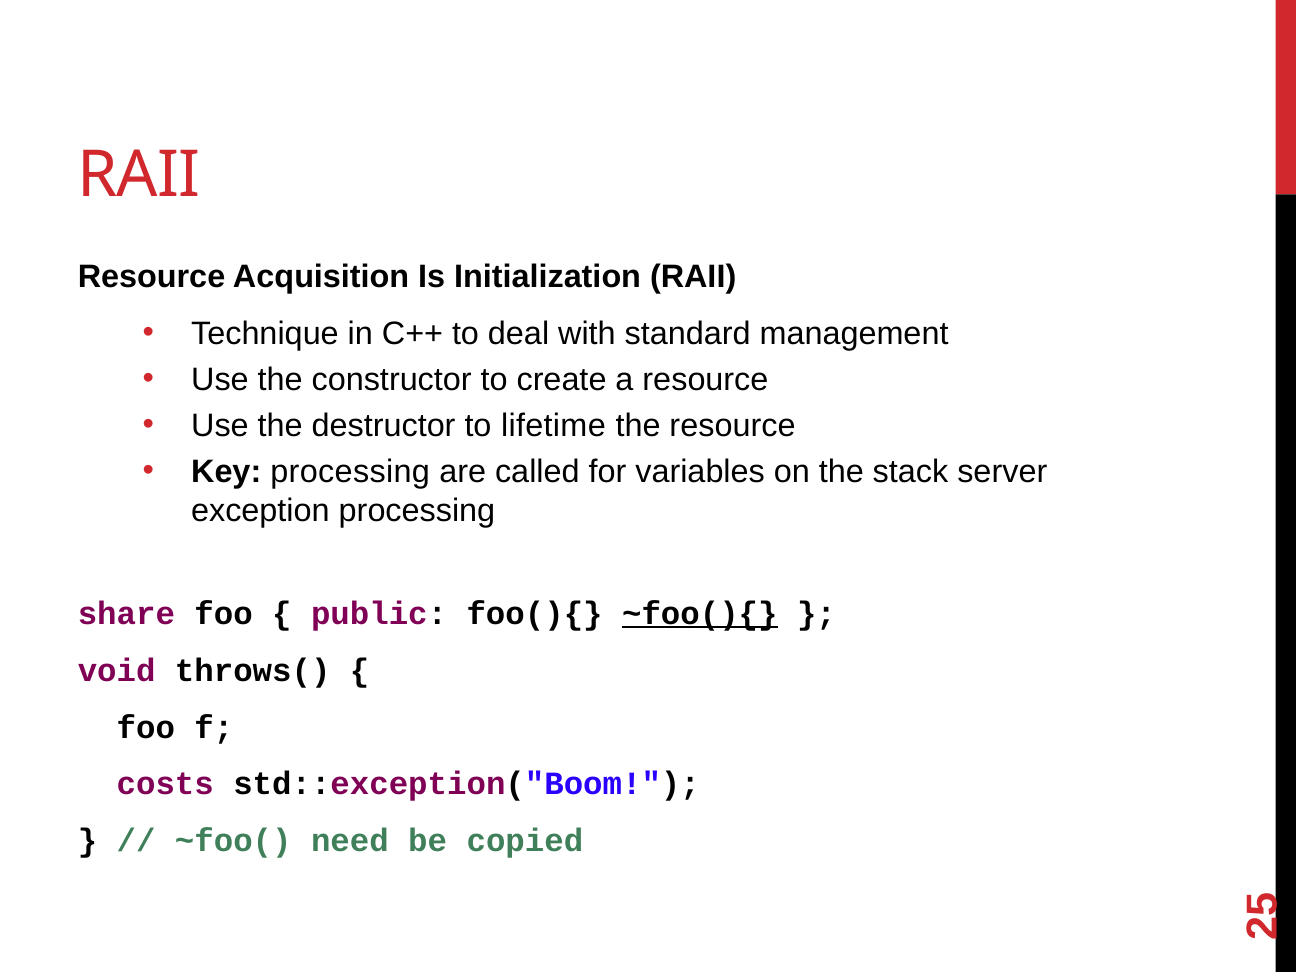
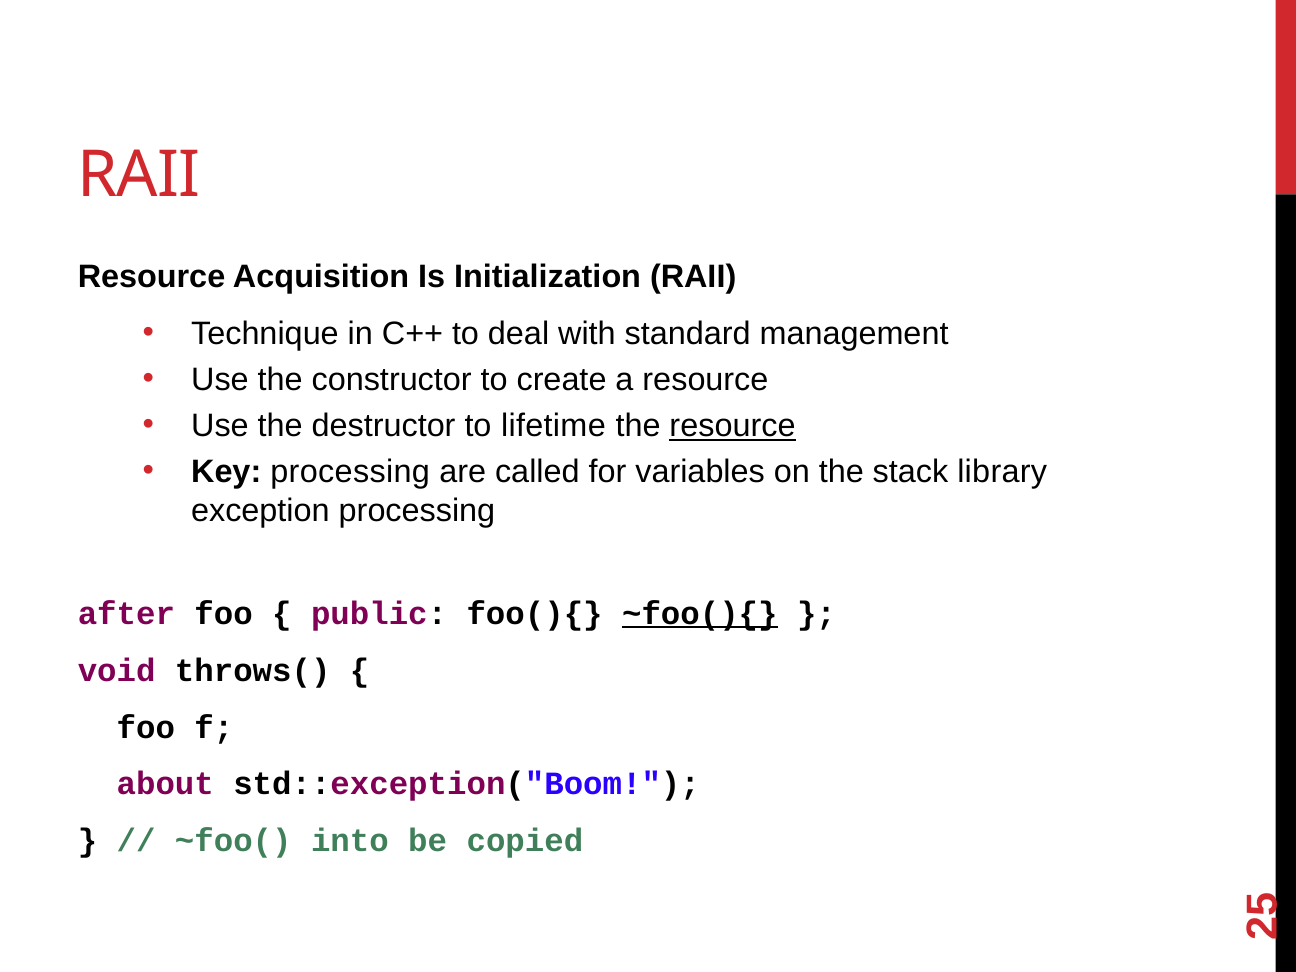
resource at (733, 426) underline: none -> present
server: server -> library
share: share -> after
costs: costs -> about
need: need -> into
